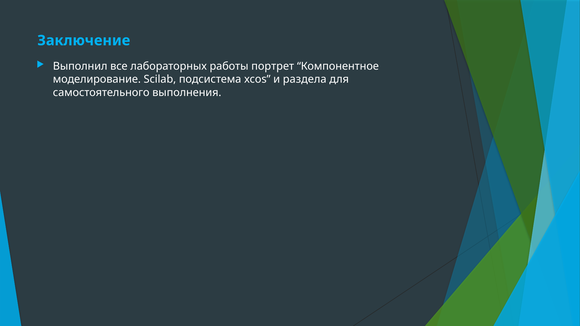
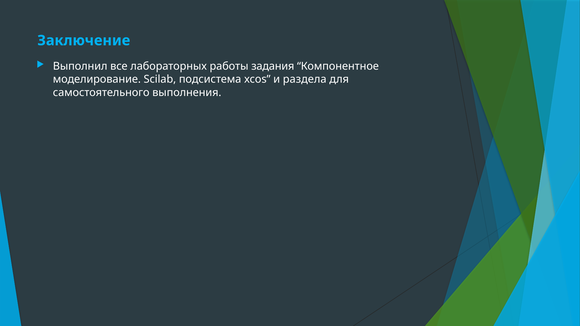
портрет: портрет -> задания
